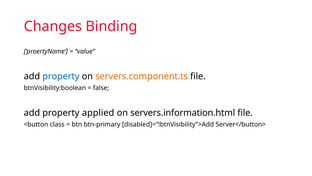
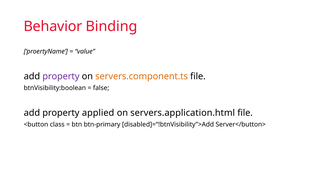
Changes: Changes -> Behavior
property at (61, 76) colour: blue -> purple
servers.information.html: servers.information.html -> servers.application.html
